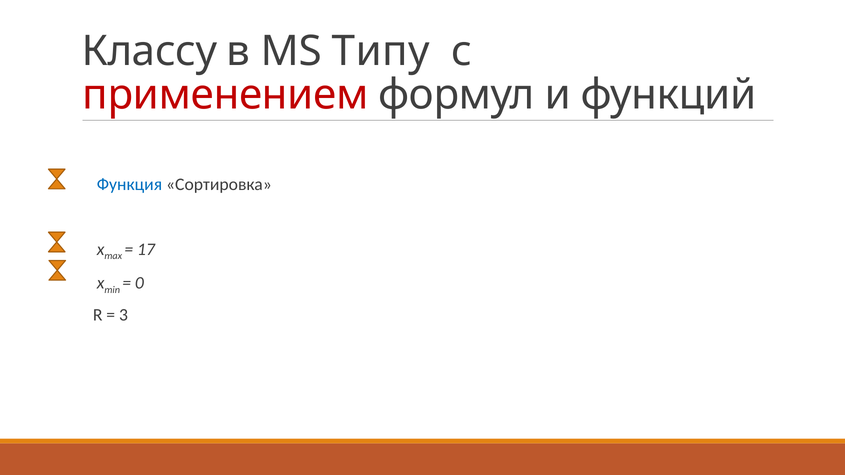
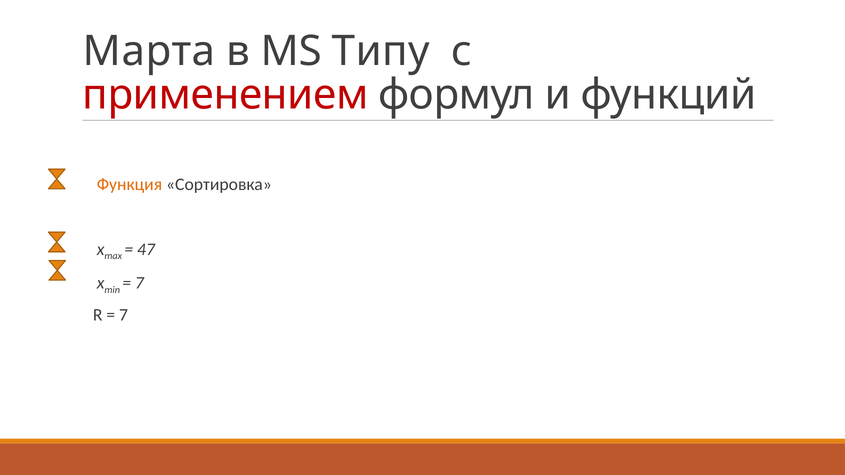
Классу: Классу -> Марта
Функция colour: blue -> orange
17: 17 -> 47
0 at (139, 283): 0 -> 7
3 at (124, 315): 3 -> 7
